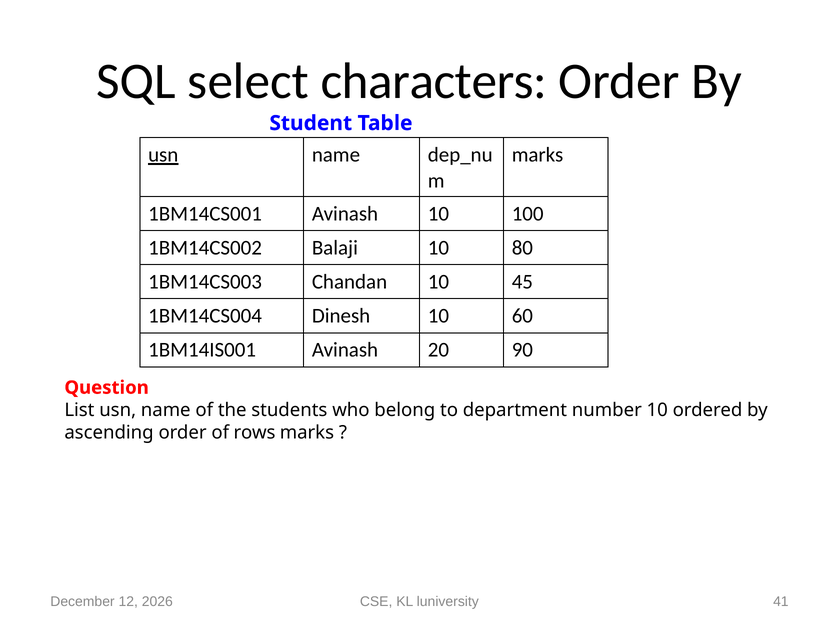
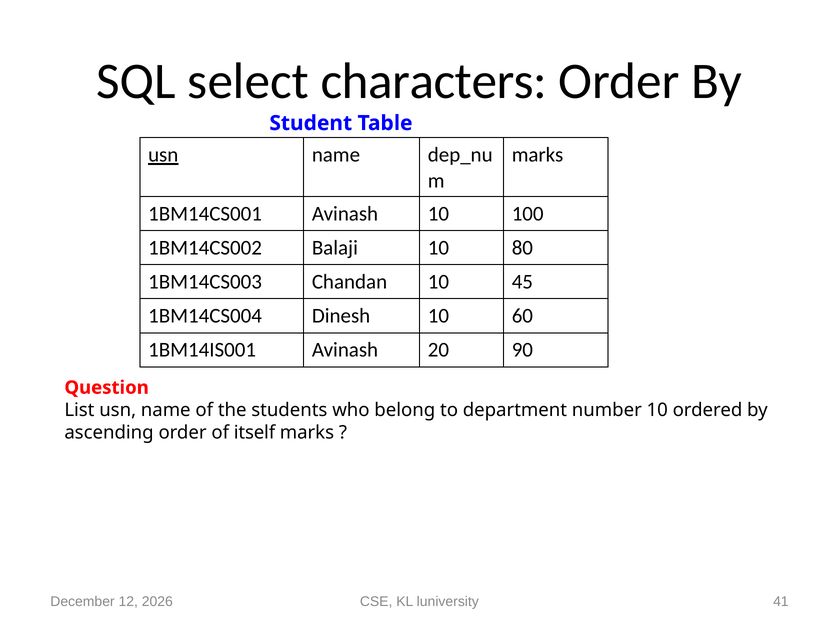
rows: rows -> itself
